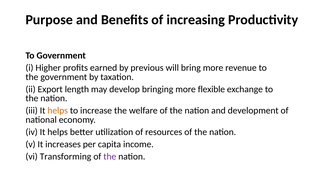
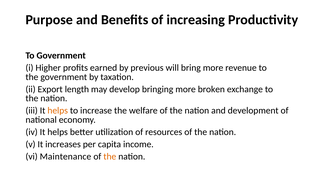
flexible: flexible -> broken
Transforming: Transforming -> Maintenance
the at (110, 157) colour: purple -> orange
